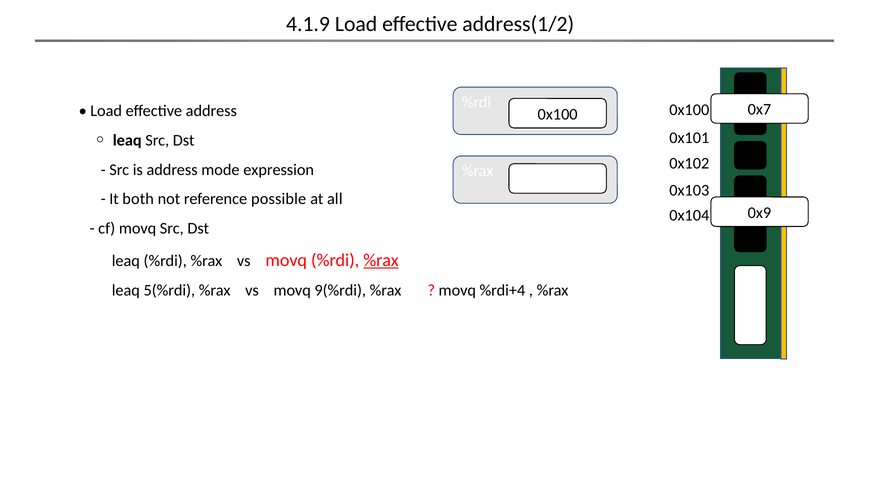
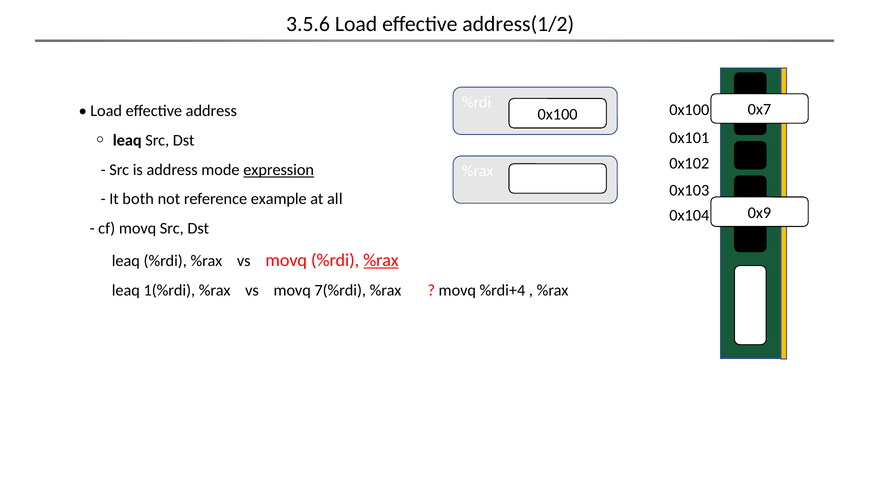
4.1.9: 4.1.9 -> 3.5.6
expression underline: none -> present
possible: possible -> example
5(%rdi: 5(%rdi -> 1(%rdi
9(%rdi: 9(%rdi -> 7(%rdi
